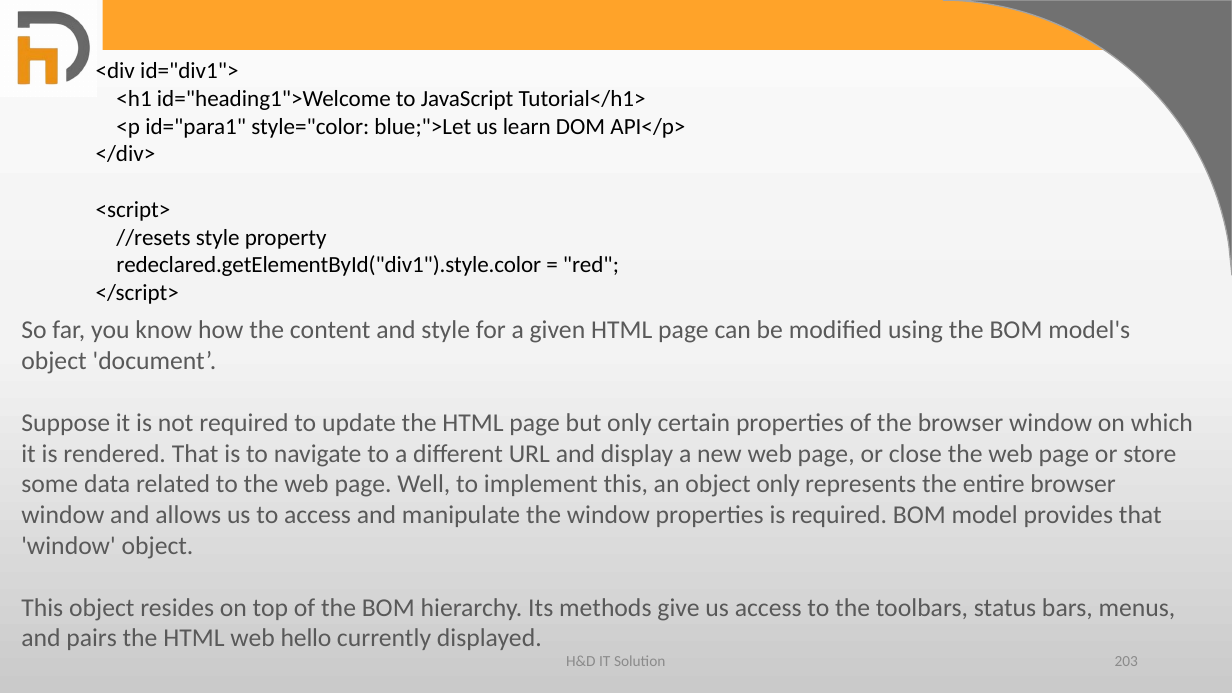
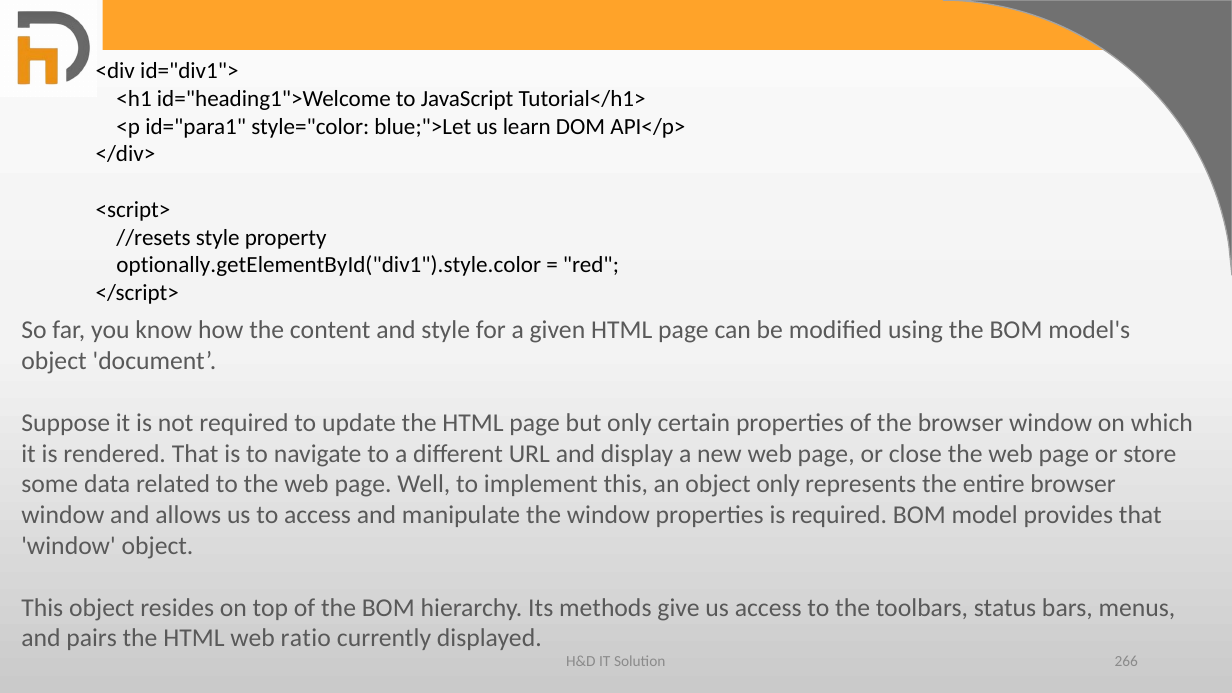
redeclared.getElementById("div1").style.color: redeclared.getElementById("div1").style.color -> optionally.getElementById("div1").style.color
hello: hello -> ratio
203: 203 -> 266
